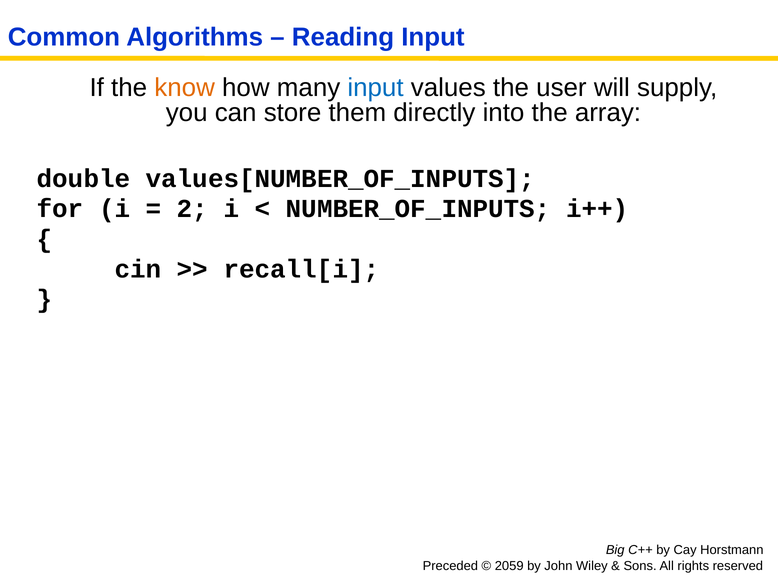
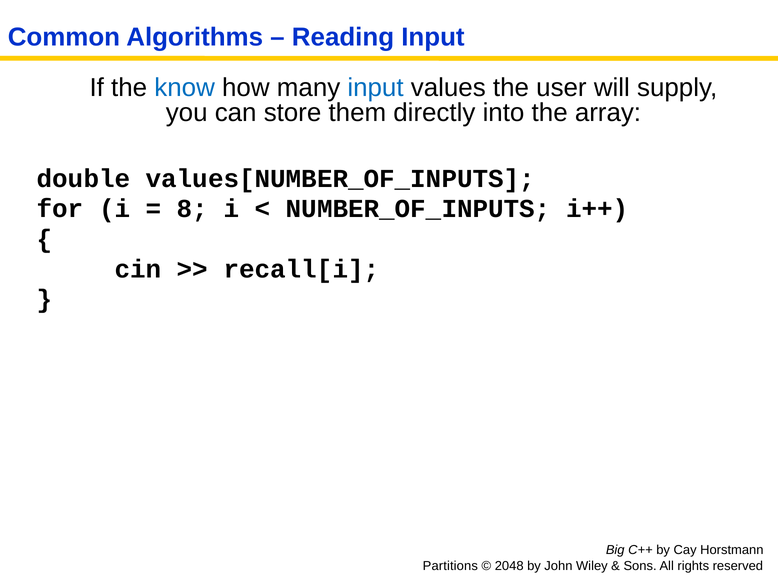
know colour: orange -> blue
2: 2 -> 8
Preceded: Preceded -> Partitions
2059: 2059 -> 2048
